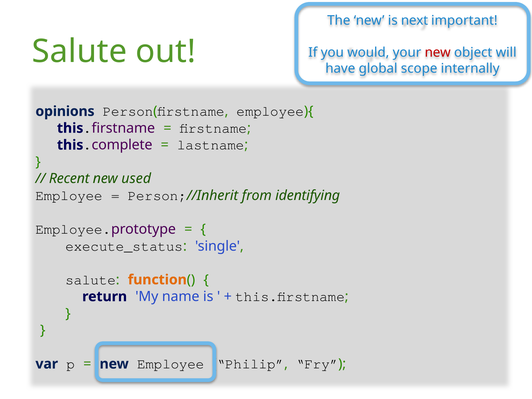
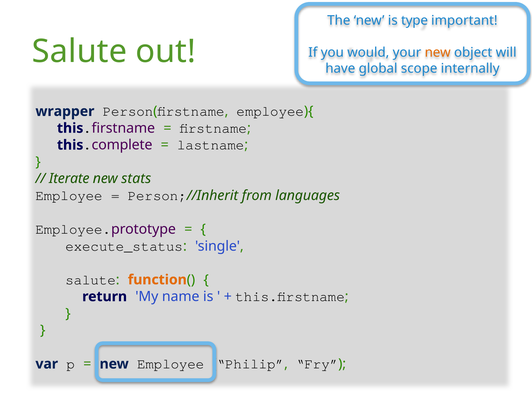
next: next -> type
new at (438, 52) colour: red -> orange
opinions: opinions -> wrapper
Recent: Recent -> Iterate
used: used -> stats
identifying: identifying -> languages
